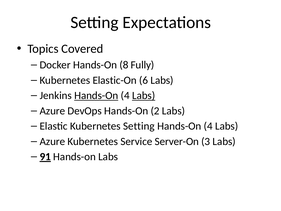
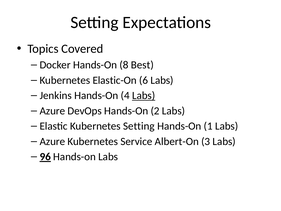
Fully: Fully -> Best
Hands-On at (96, 95) underline: present -> none
4 at (208, 126): 4 -> 1
Server-On: Server-On -> Albert-On
91: 91 -> 96
